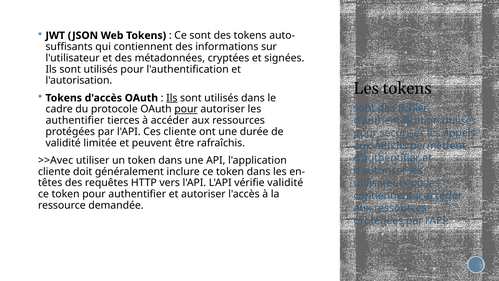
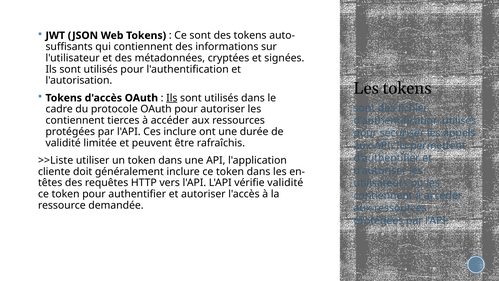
pour at (186, 109) underline: present -> none
authentifier at (75, 120): authentifier -> contiennent
Ces cliente: cliente -> inclure
>>Avec: >>Avec -> >>Liste
